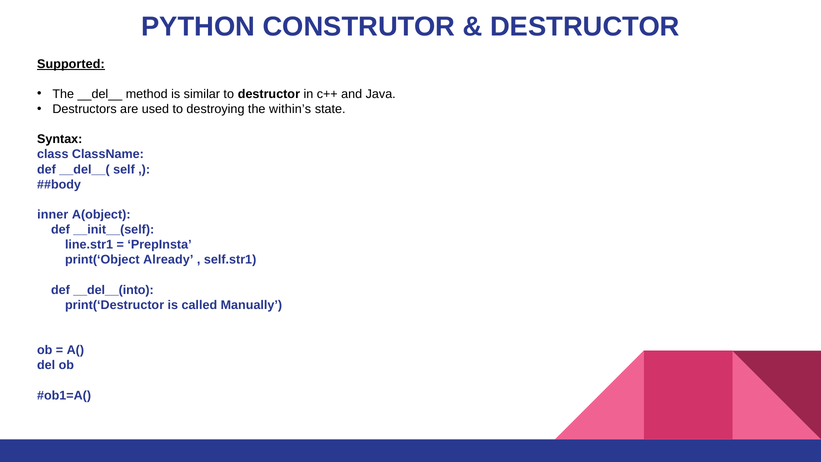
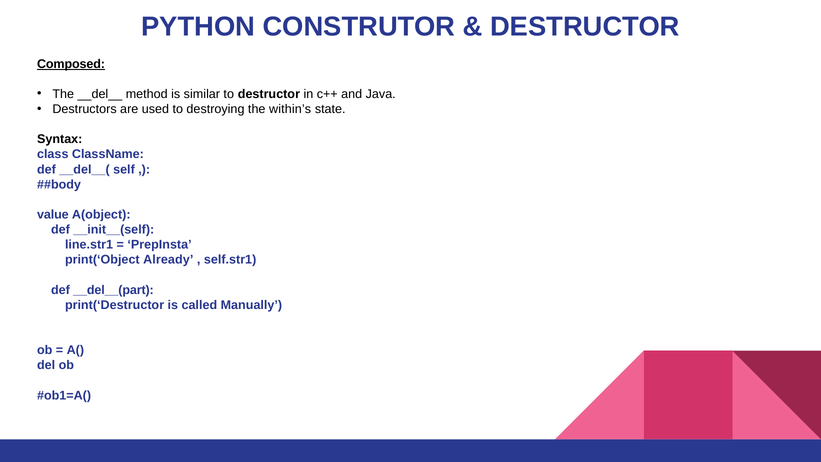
Supported: Supported -> Composed
inner: inner -> value
__del__(into: __del__(into -> __del__(part
